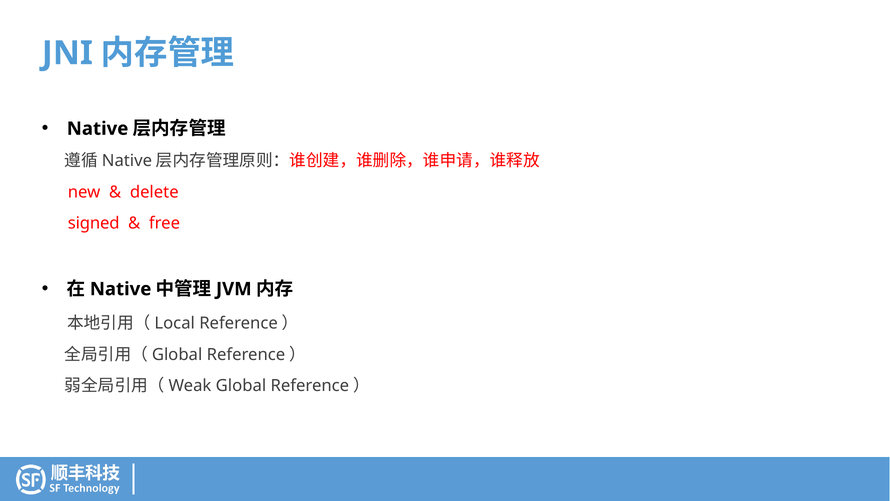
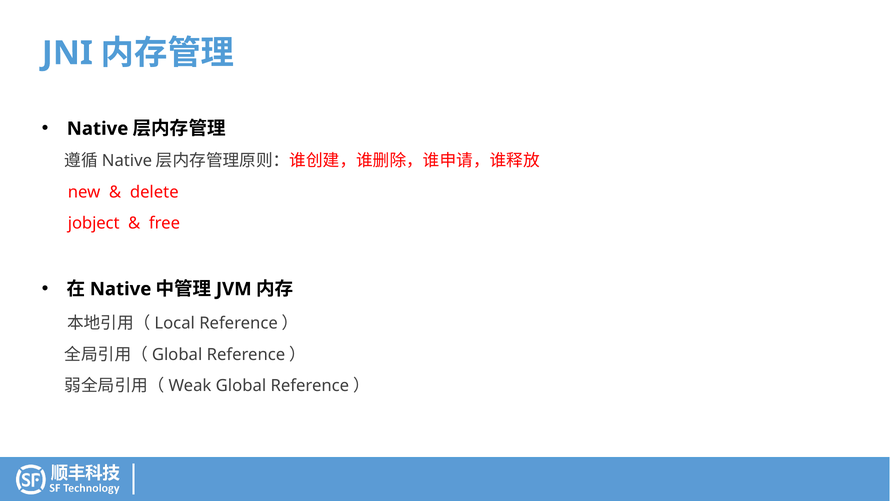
signed: signed -> jobject
